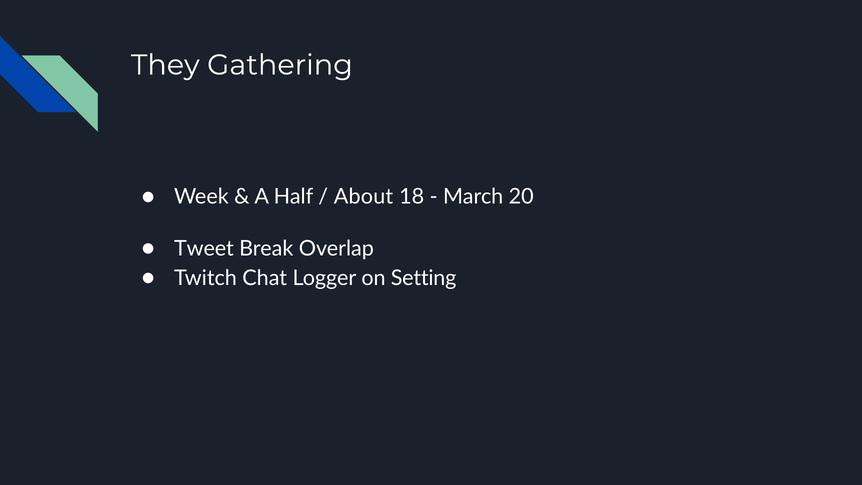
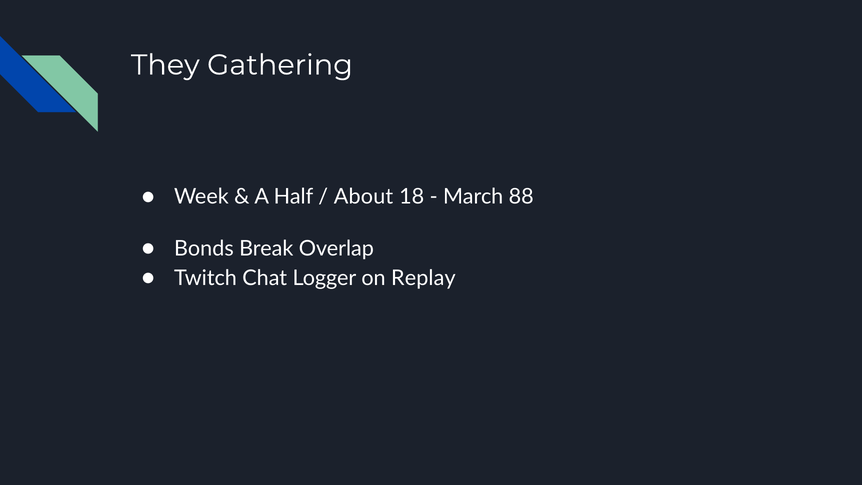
20: 20 -> 88
Tweet: Tweet -> Bonds
Setting: Setting -> Replay
